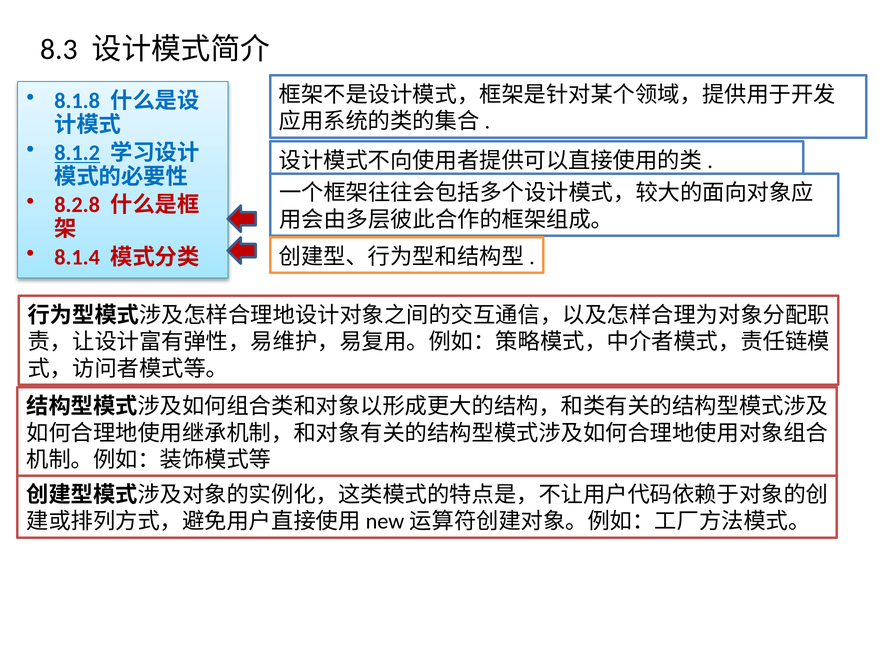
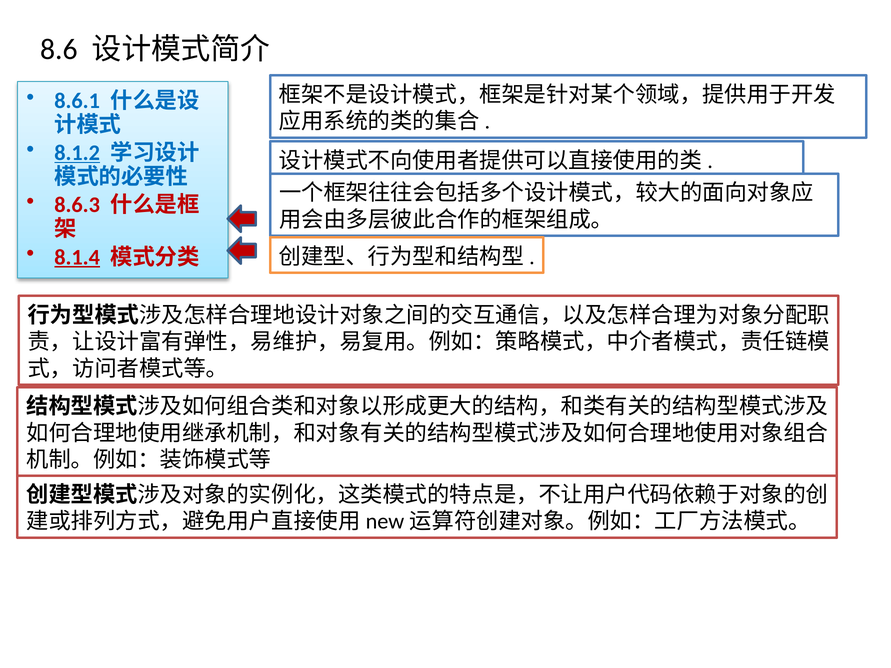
8.3: 8.3 -> 8.6
8.1.8: 8.1.8 -> 8.6.1
8.2.8: 8.2.8 -> 8.6.3
8.1.4 underline: none -> present
